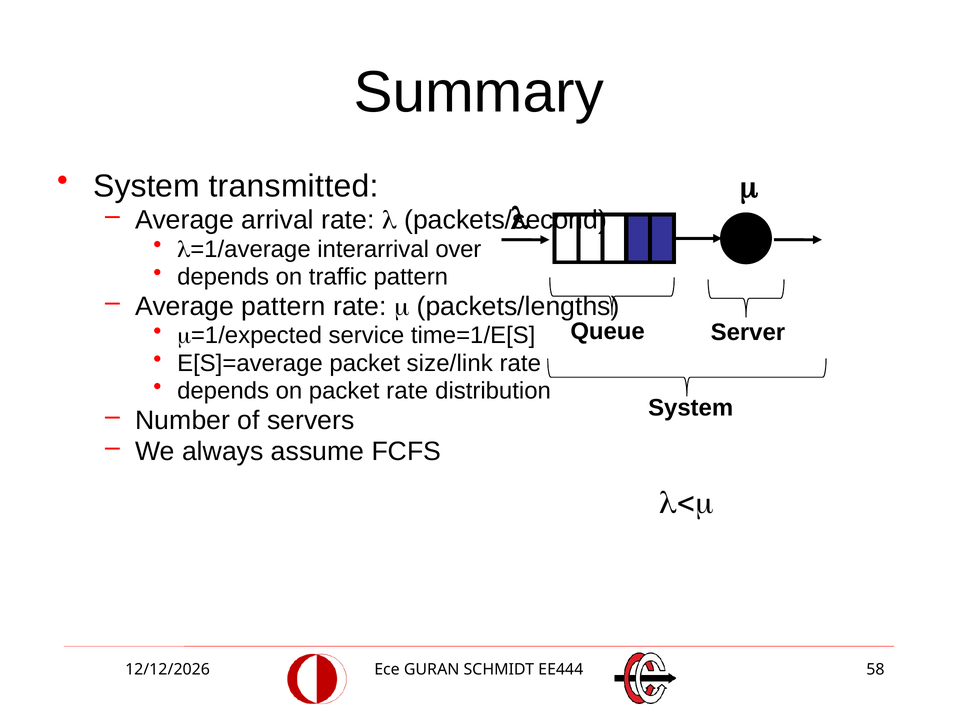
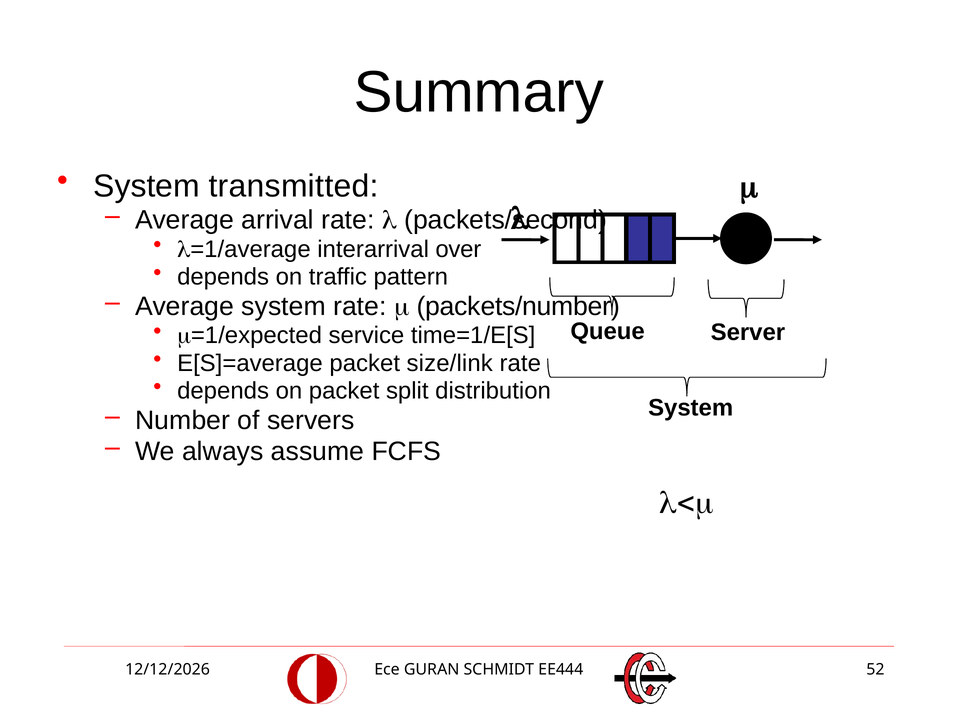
Average pattern: pattern -> system
packets/lengths: packets/lengths -> packets/number
packet rate: rate -> split
58: 58 -> 52
